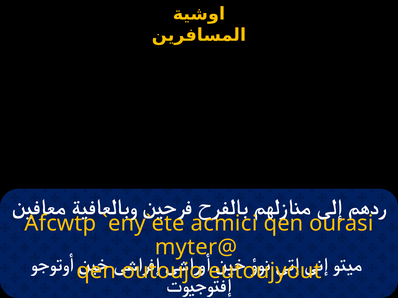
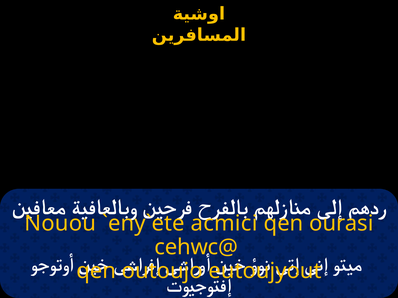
Afcwtp: Afcwtp -> Nouou
myter@: myter@ -> cehwc@
